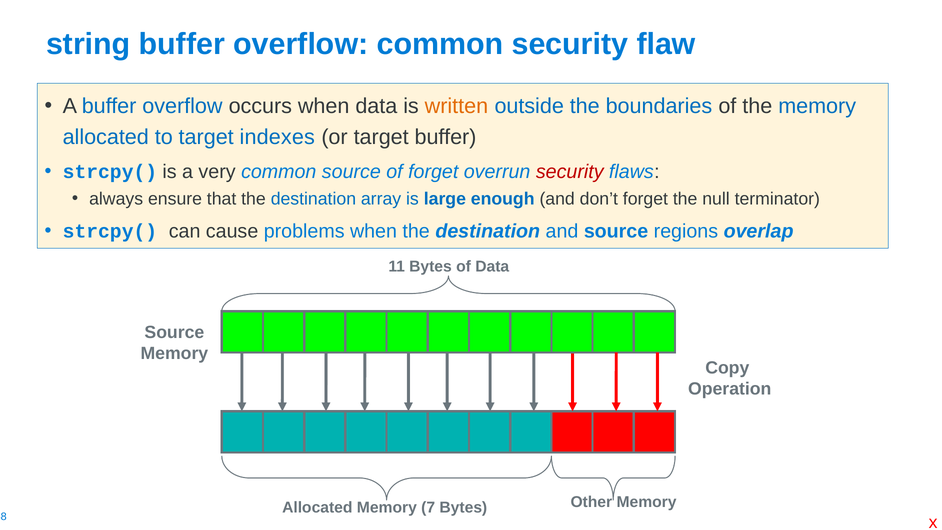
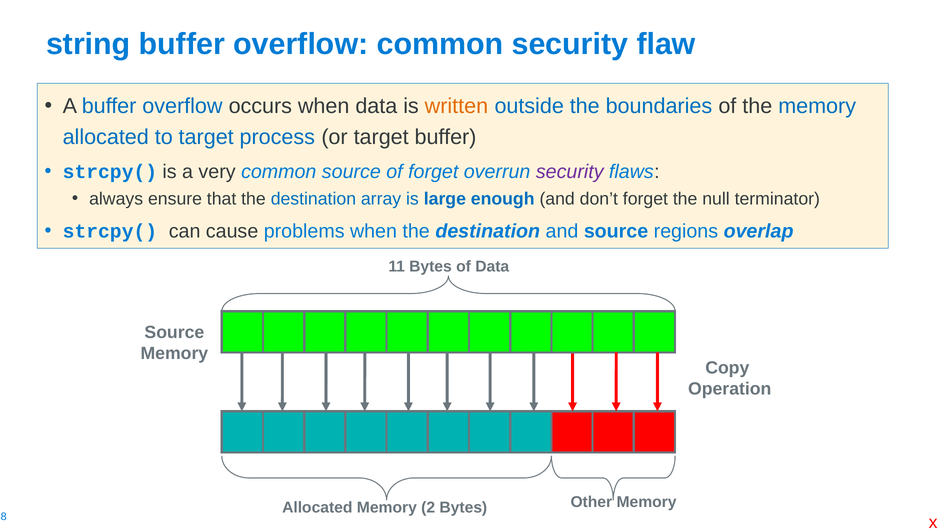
indexes: indexes -> process
security at (570, 172) colour: red -> purple
7: 7 -> 2
